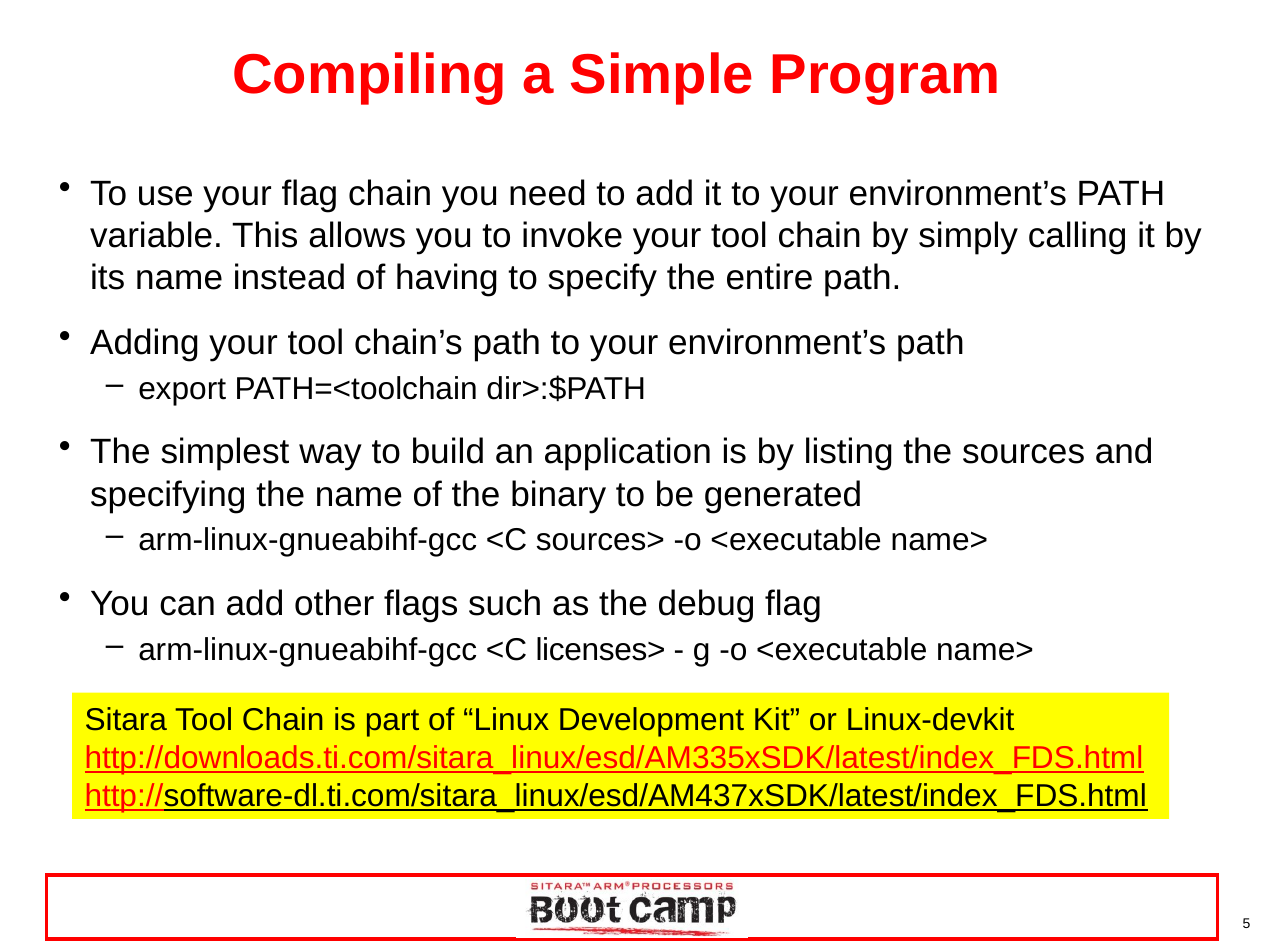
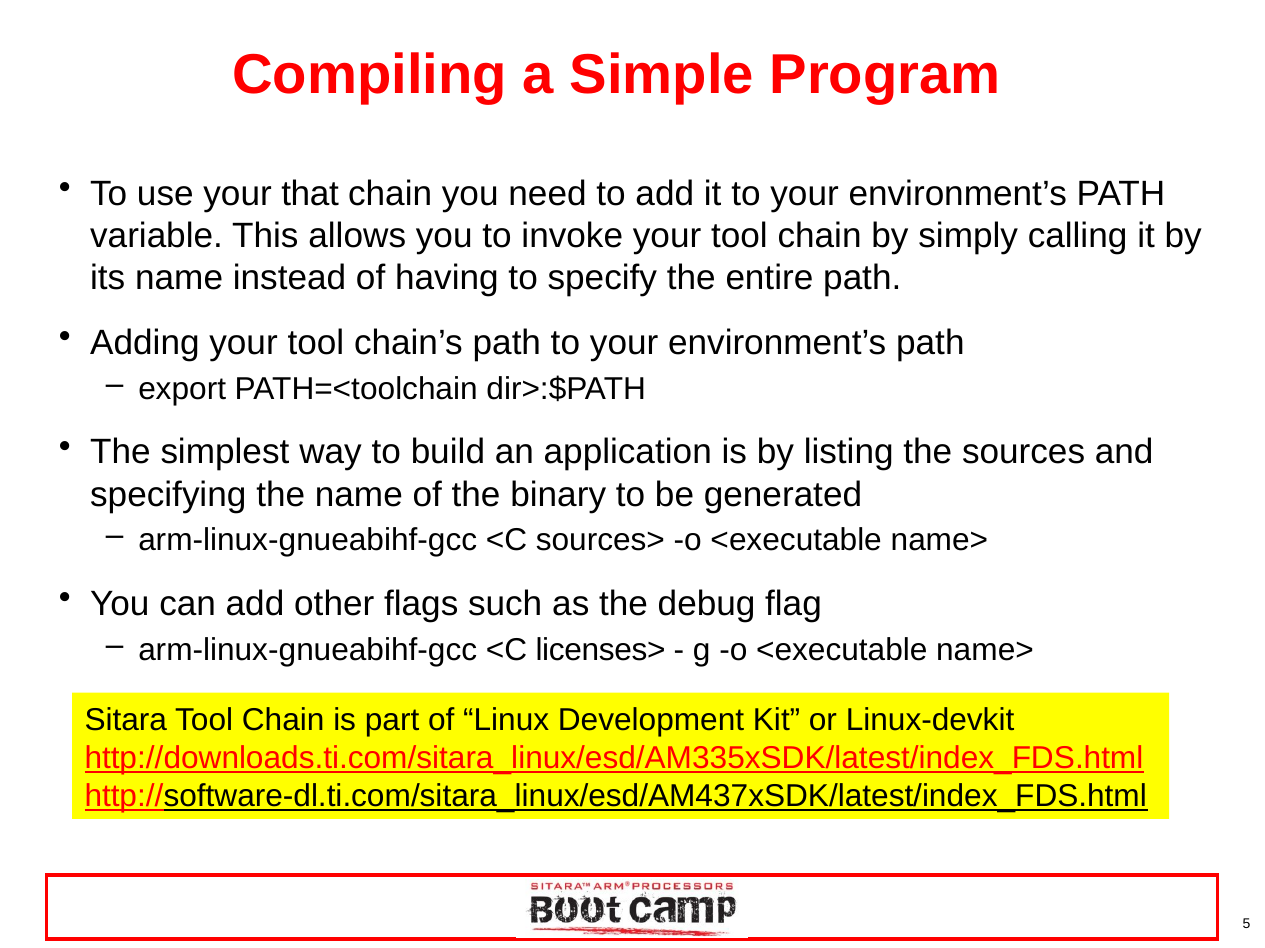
your flag: flag -> that
